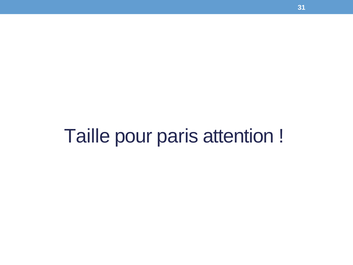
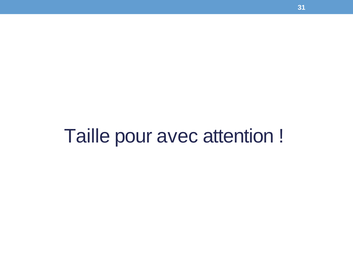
paris: paris -> avec
